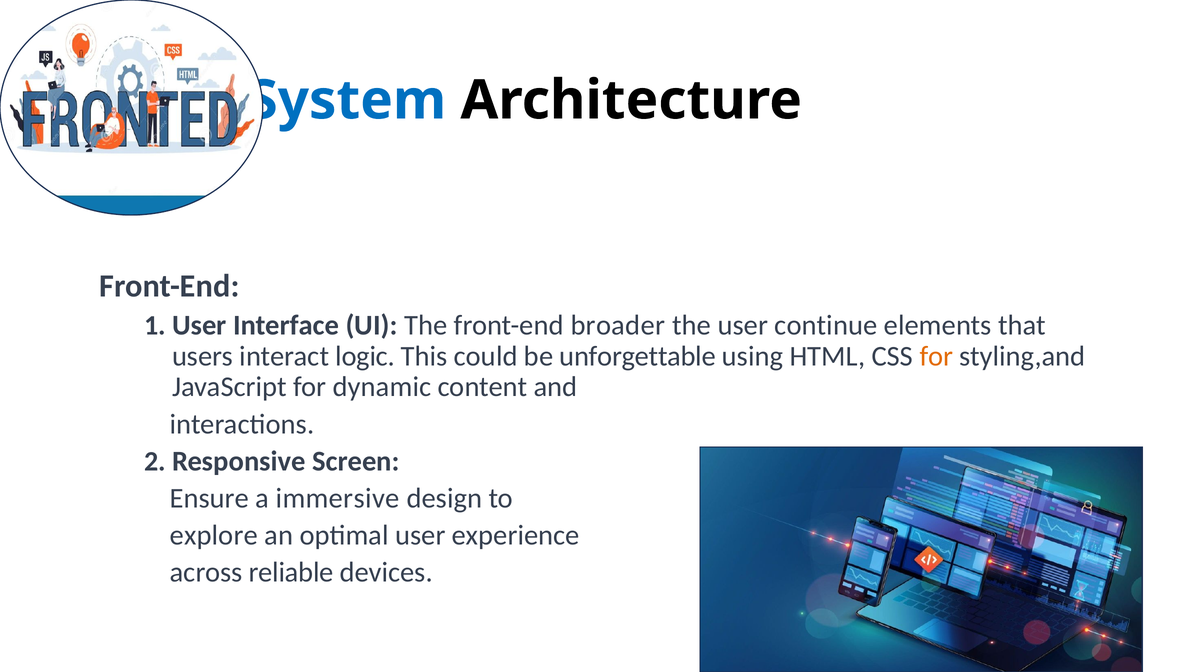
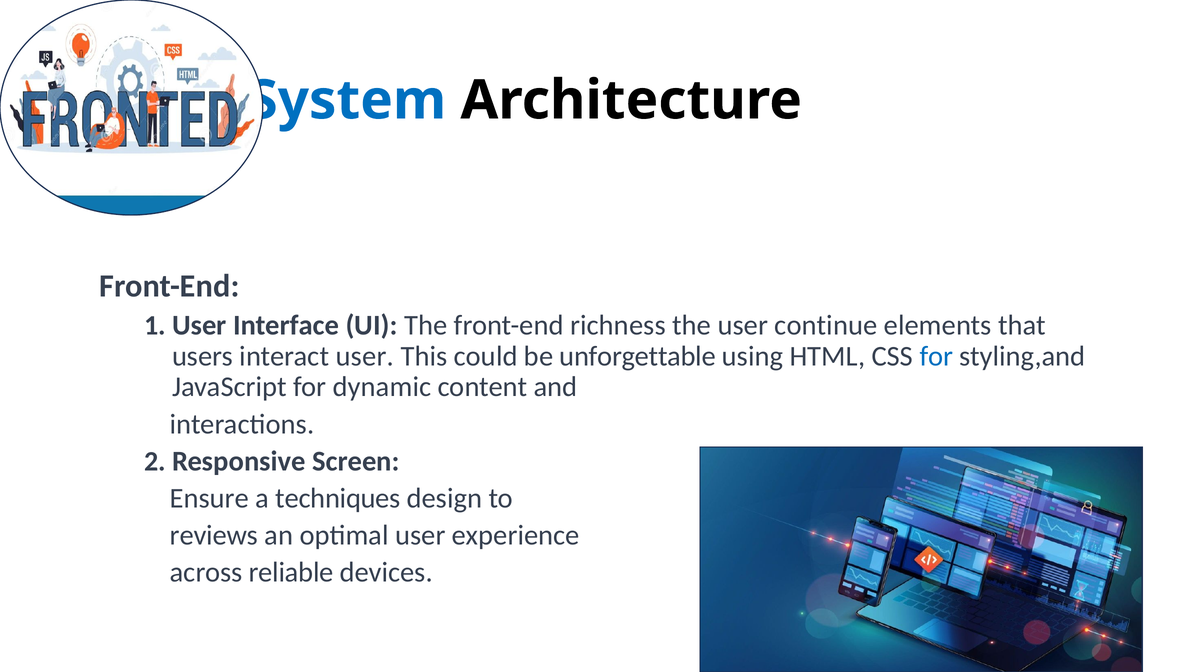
broader: broader -> richness
interact logic: logic -> user
for at (936, 356) colour: orange -> blue
immersive: immersive -> techniques
explore: explore -> reviews
